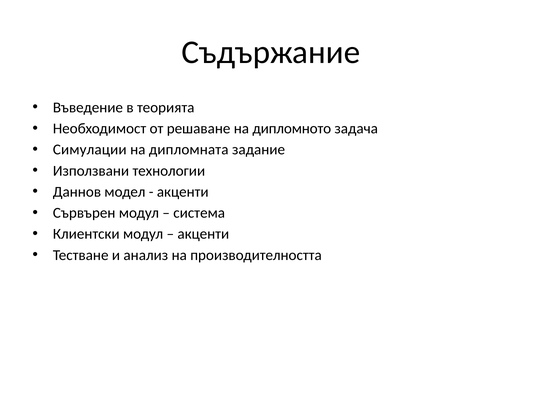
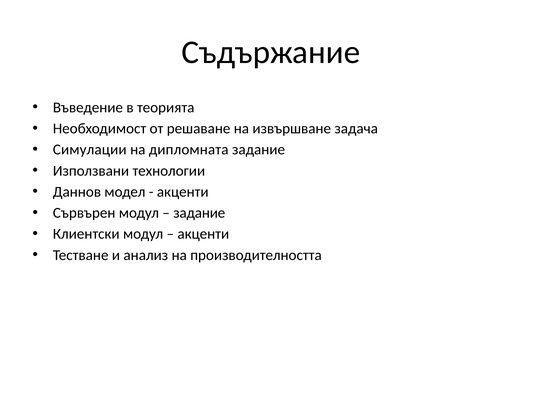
дипломното: дипломното -> извършване
система at (199, 213): система -> задание
